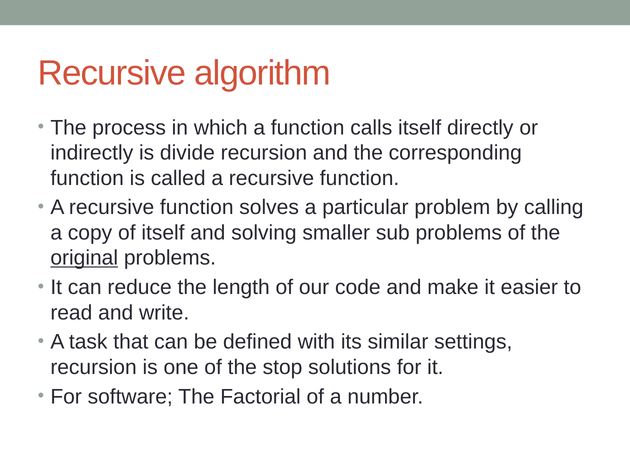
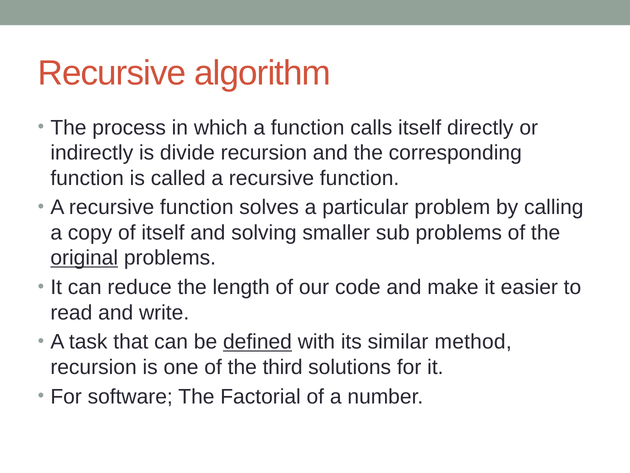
defined underline: none -> present
settings: settings -> method
stop: stop -> third
